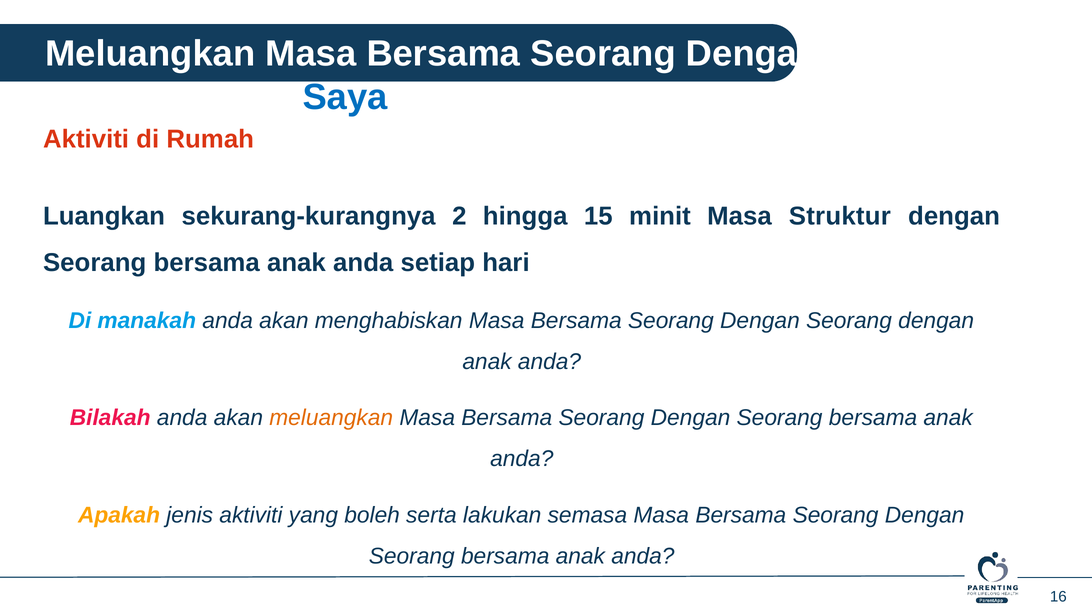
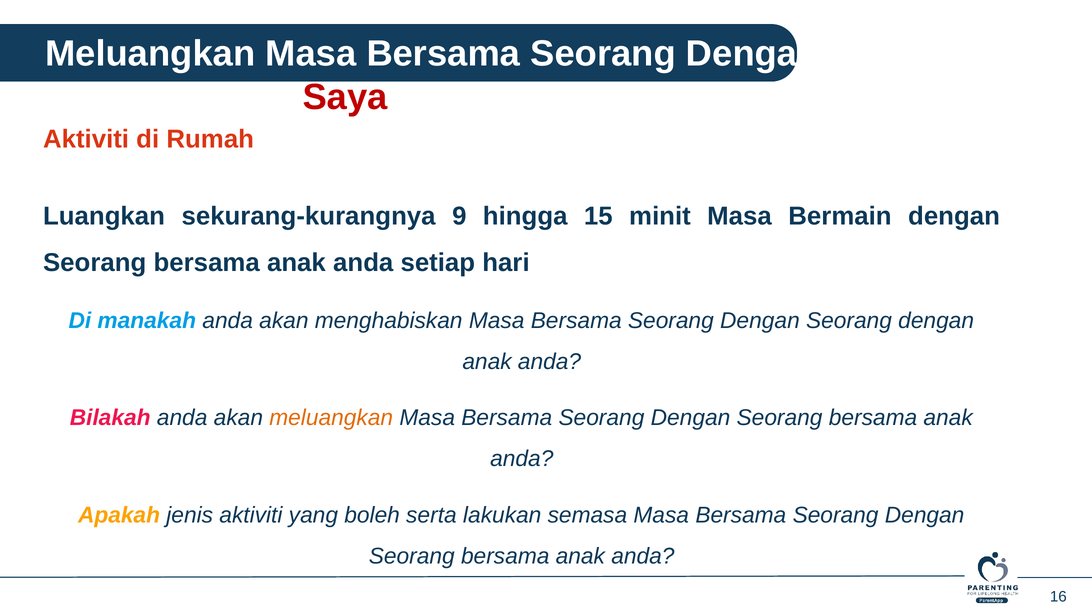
Saya colour: blue -> red
2: 2 -> 9
Struktur: Struktur -> Bermain
